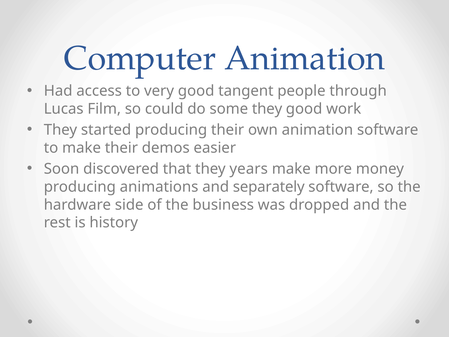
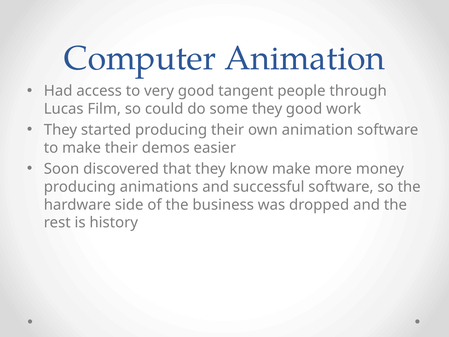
years: years -> know
separately: separately -> successful
